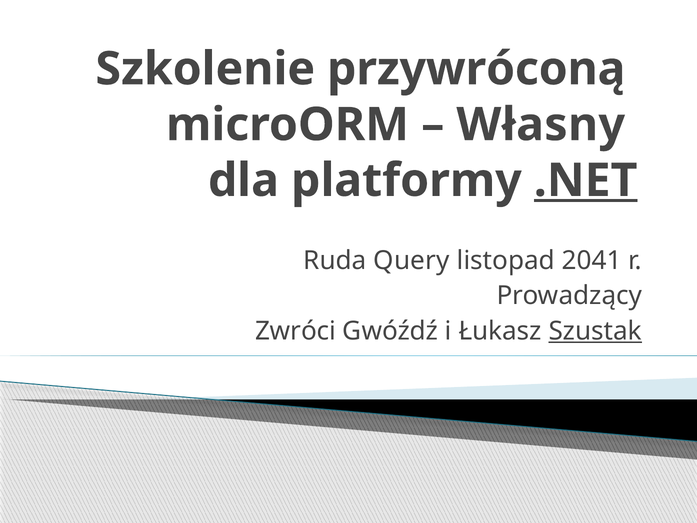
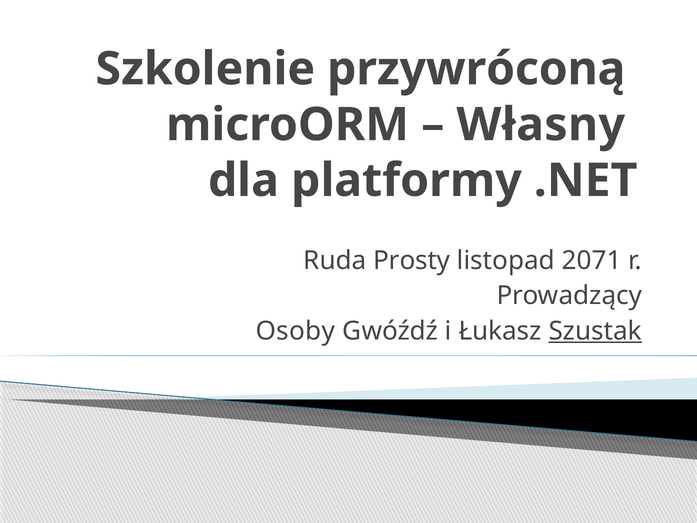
.NET underline: present -> none
Query: Query -> Prosty
2041: 2041 -> 2071
Zwróci: Zwróci -> Osoby
